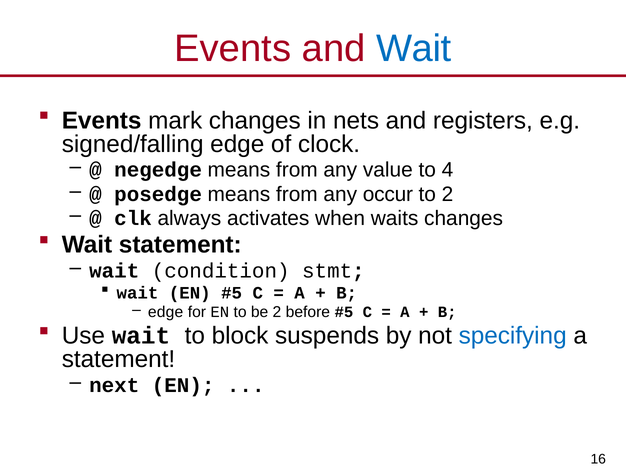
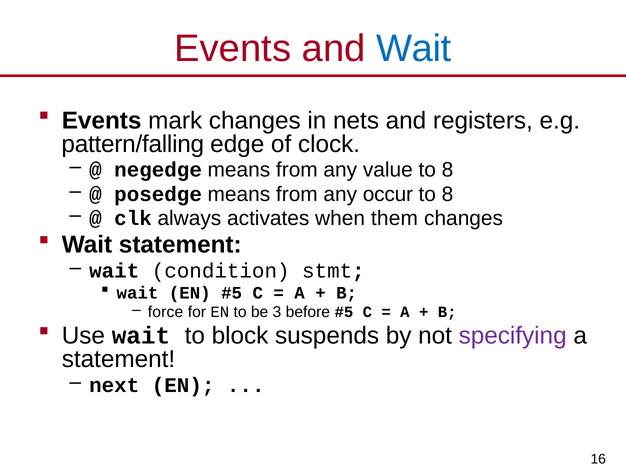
signed/falling: signed/falling -> pattern/falling
value to 4: 4 -> 8
2 at (448, 194): 2 -> 8
waits: waits -> them
edge at (166, 312): edge -> force
be 2: 2 -> 3
specifying colour: blue -> purple
